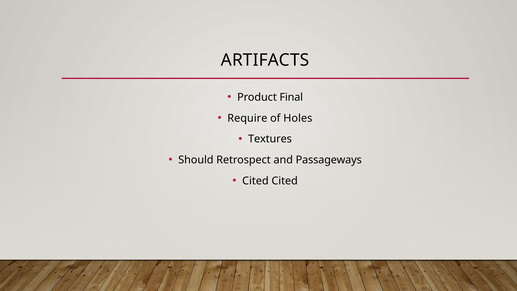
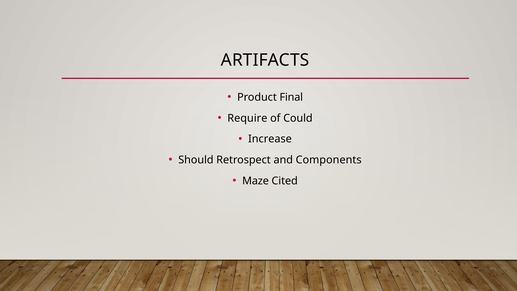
Holes: Holes -> Could
Textures: Textures -> Increase
Passageways: Passageways -> Components
Cited at (255, 181): Cited -> Maze
